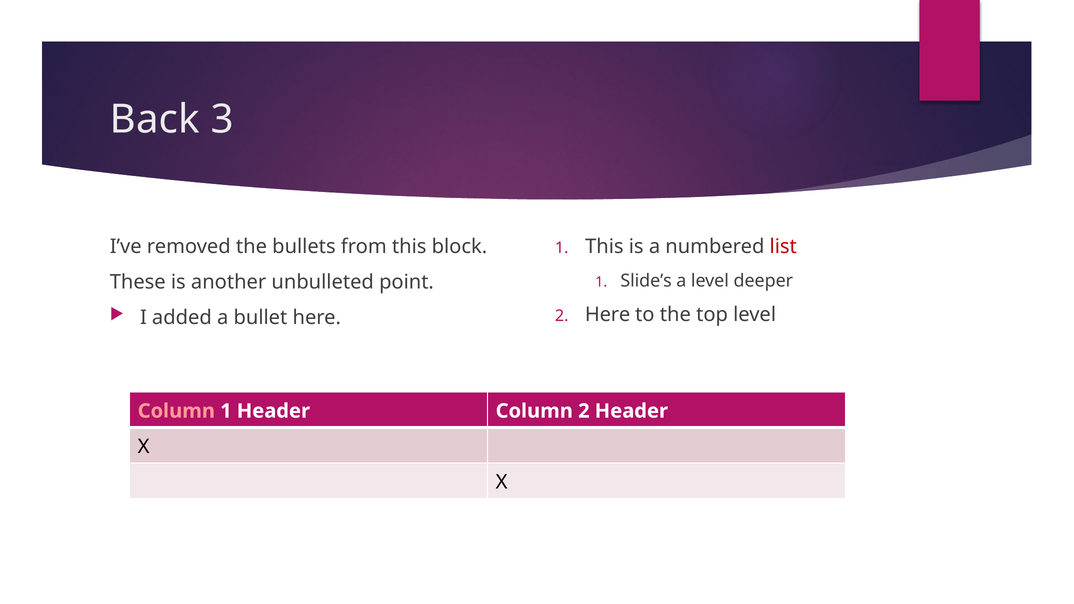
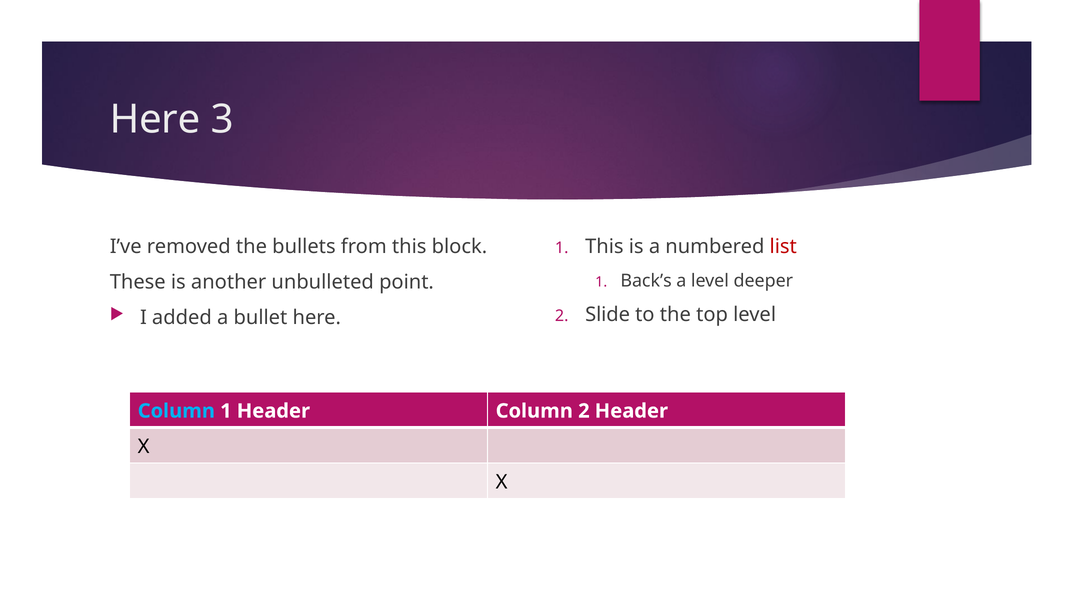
Back at (155, 120): Back -> Here
Slide’s: Slide’s -> Back’s
2 Here: Here -> Slide
Column at (176, 411) colour: pink -> light blue
